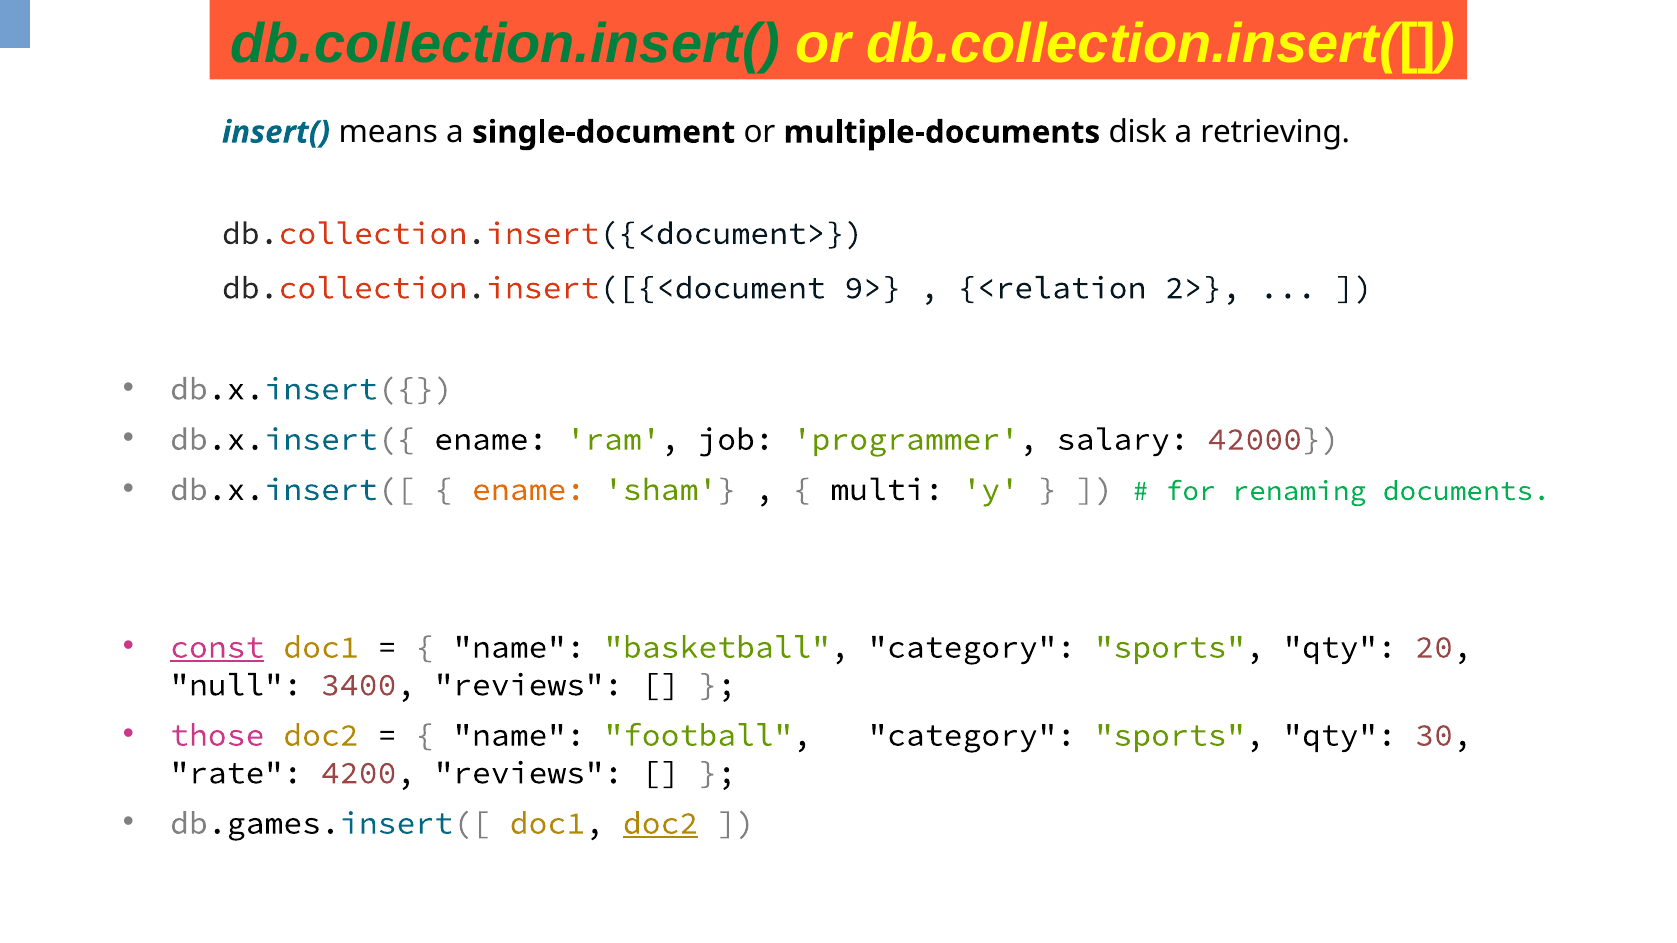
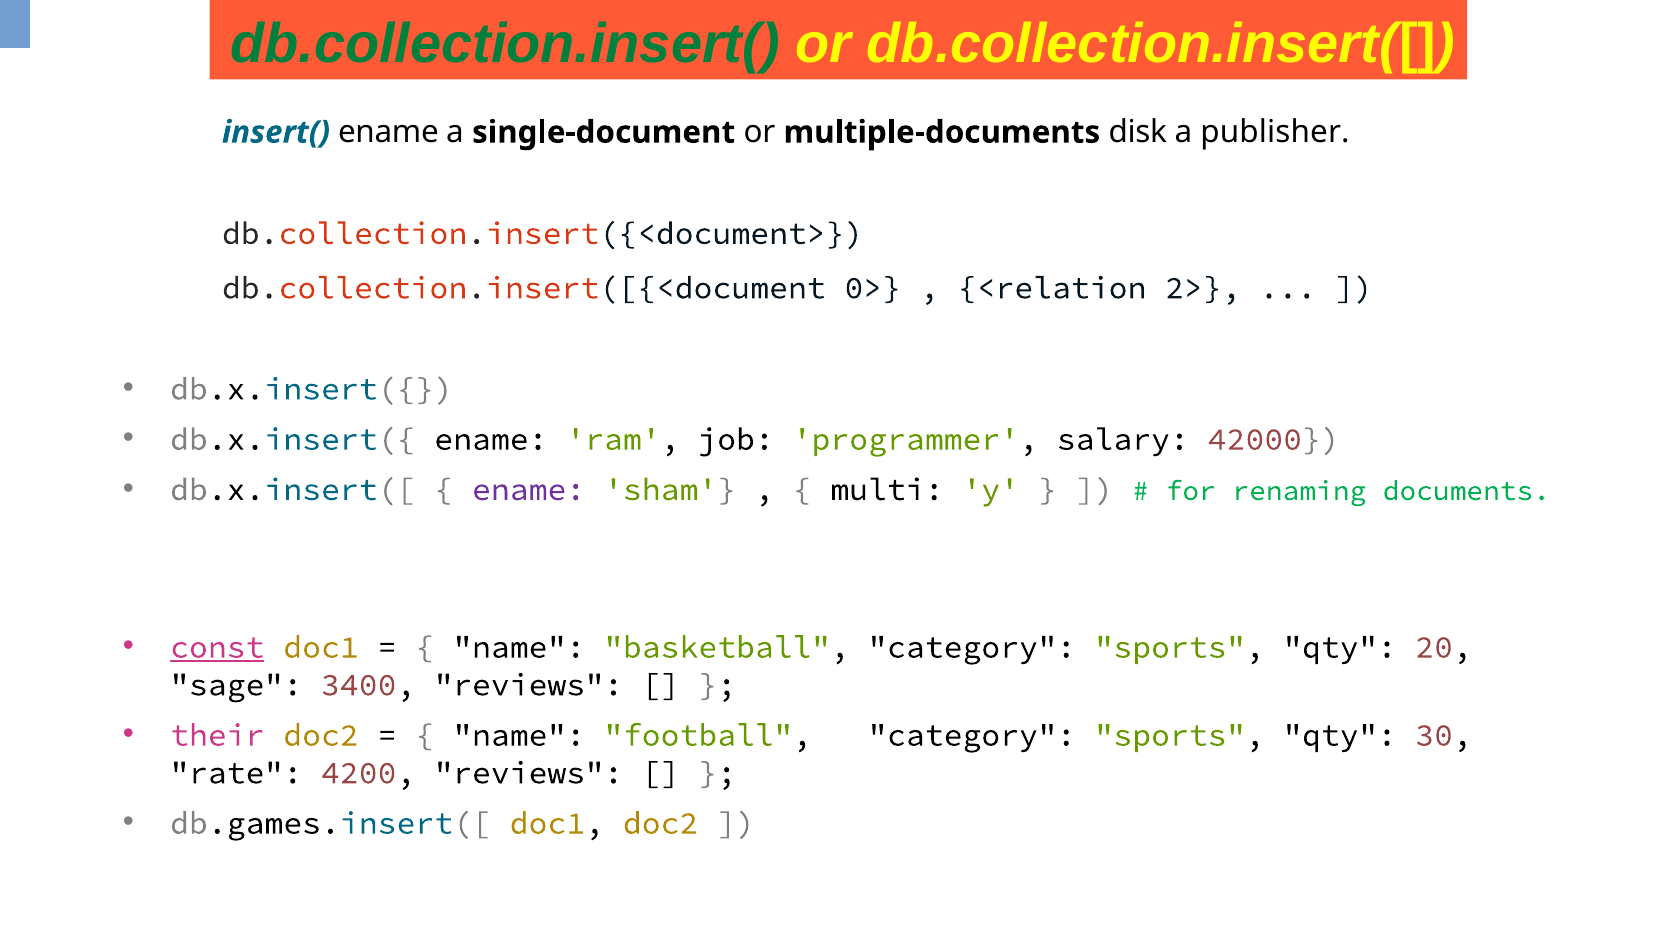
insert( means: means -> ename
retrieving: retrieving -> publisher
9>: 9> -> 0>
ename at (529, 490) colour: orange -> purple
null: null -> sage
those: those -> their
doc2 at (661, 823) underline: present -> none
